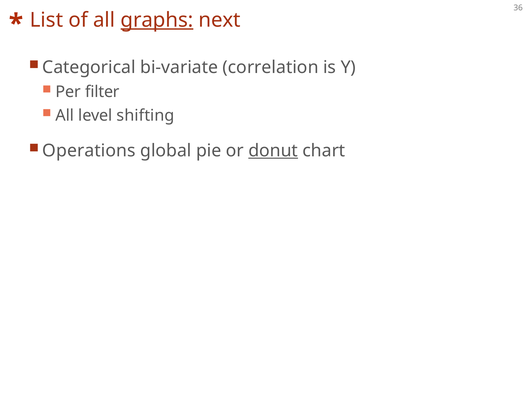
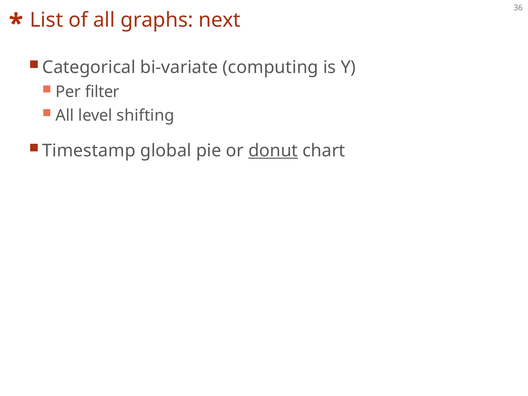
graphs underline: present -> none
correlation: correlation -> computing
Operations: Operations -> Timestamp
